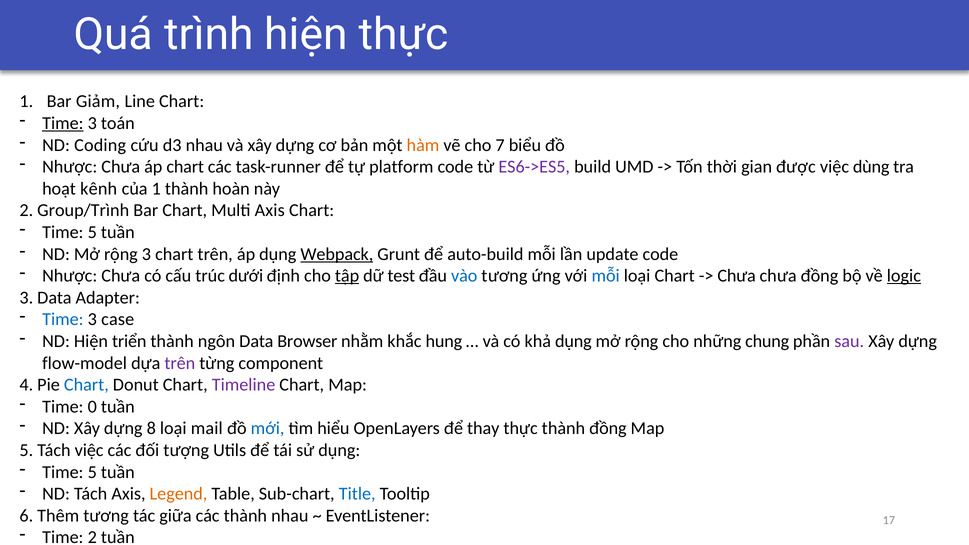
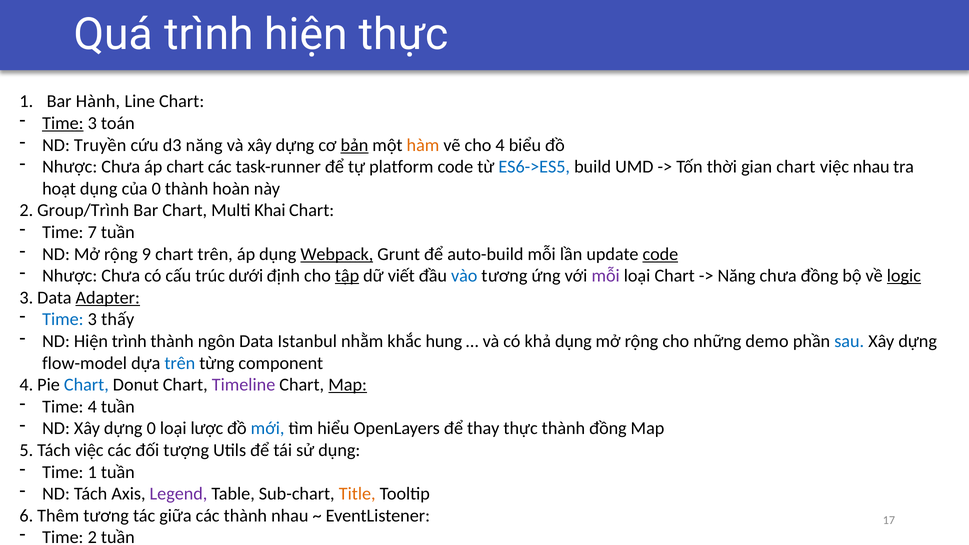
Giảm: Giảm -> Hành
Coding: Coding -> Truyền
d3 nhau: nhau -> năng
bản underline: none -> present
cho 7: 7 -> 4
ES6->ES5 colour: purple -> blue
gian được: được -> chart
việc dùng: dùng -> nhau
hoạt kênh: kênh -> dụng
của 1: 1 -> 0
Multi Axis: Axis -> Khai
5 at (92, 232): 5 -> 7
rộng 3: 3 -> 9
code at (660, 254) underline: none -> present
dữ test: test -> viết
mỗi at (606, 276) colour: blue -> purple
Chưa at (737, 276): Chưa -> Năng
Adapter underline: none -> present
case: case -> thấy
Hiện triển: triển -> trình
Browser: Browser -> Istanbul
những chung: chung -> demo
sau at (849, 341) colour: purple -> blue
trên at (180, 363) colour: purple -> blue
Map at (348, 385) underline: none -> present
Time 0: 0 -> 4
dựng 8: 8 -> 0
mail: mail -> lược
5 at (92, 472): 5 -> 1
Legend colour: orange -> purple
Title colour: blue -> orange
